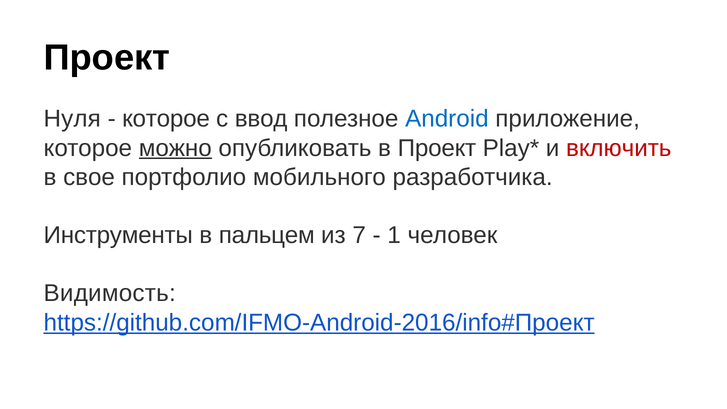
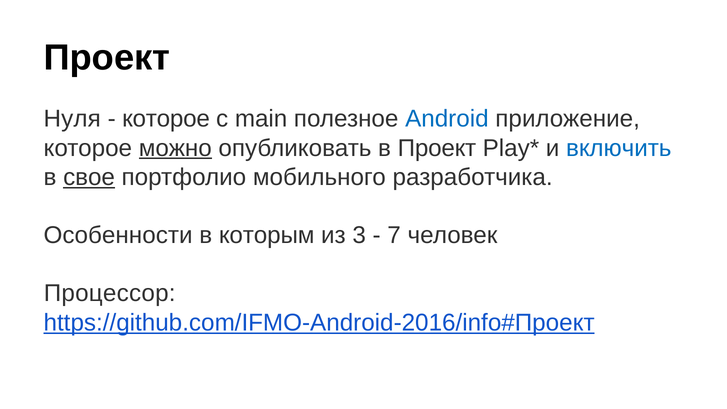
ввод: ввод -> main
включить colour: red -> blue
свое underline: none -> present
Инструменты: Инструменты -> Особенности
пальцем: пальцем -> которым
7: 7 -> 3
1: 1 -> 7
Видимость: Видимость -> Процессор
